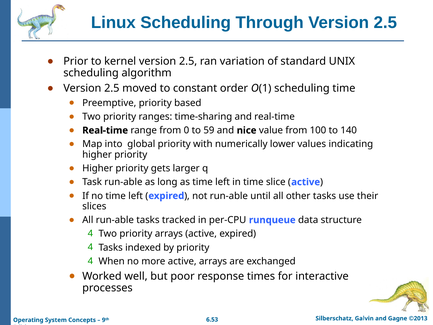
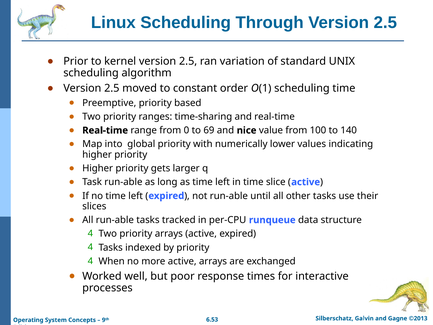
59: 59 -> 69
